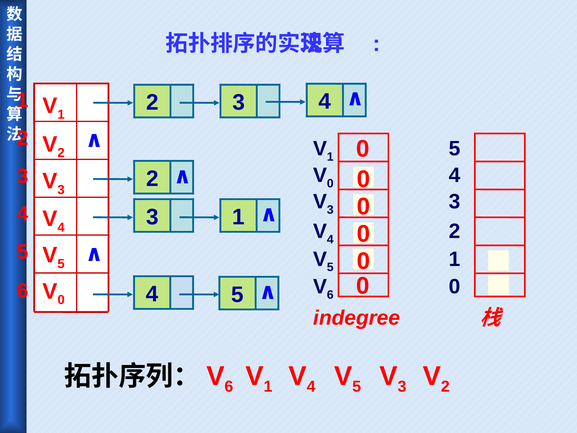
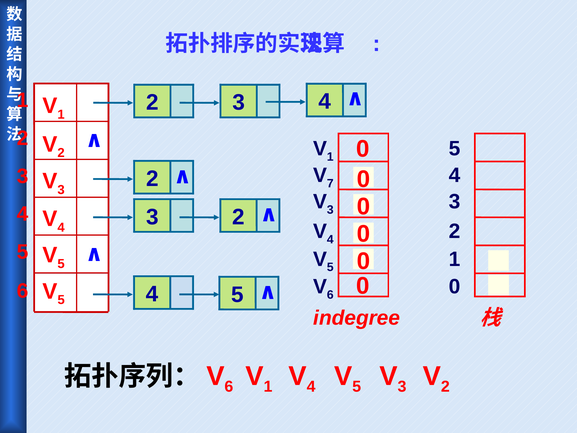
0 at (330, 183): 0 -> 7
1 at (238, 217): 1 -> 2
0 at (61, 300): 0 -> 5
